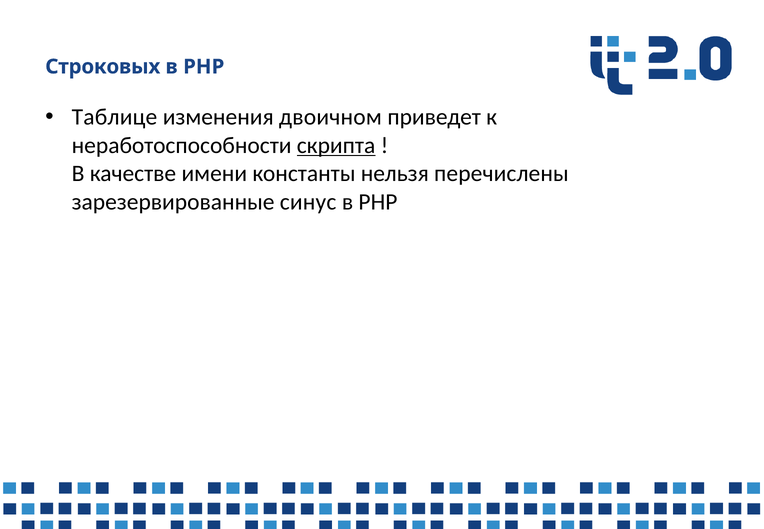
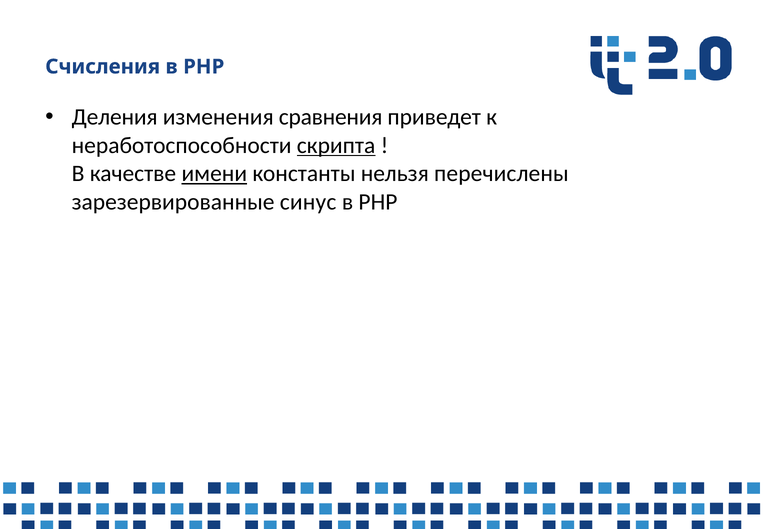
Строковых: Строковых -> Счисления
Таблице: Таблице -> Деления
двоичном: двоичном -> сравнения
имени underline: none -> present
